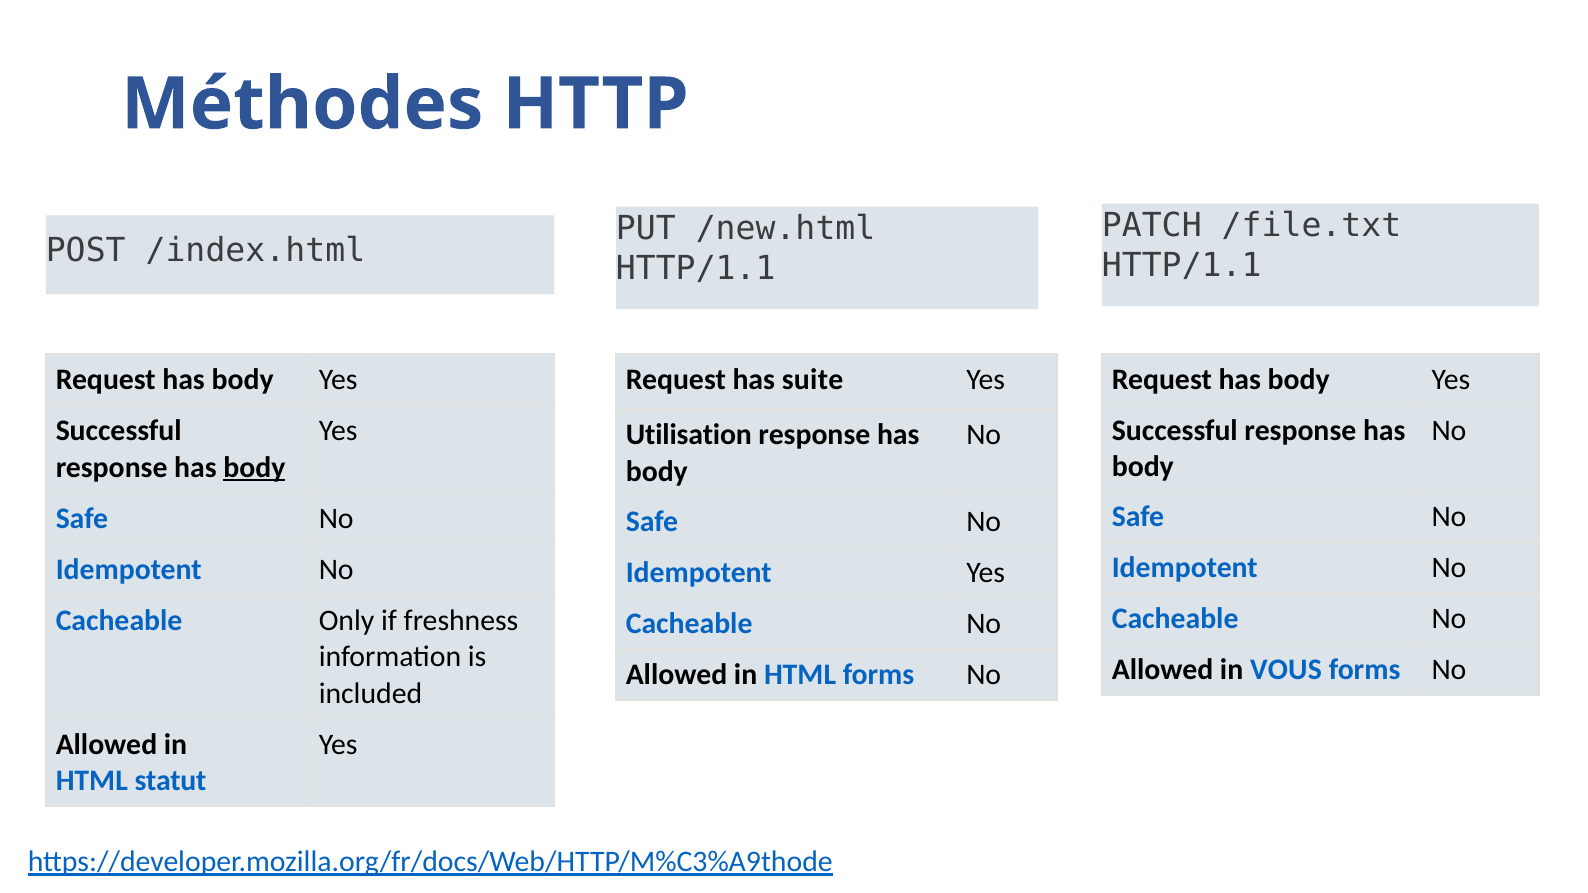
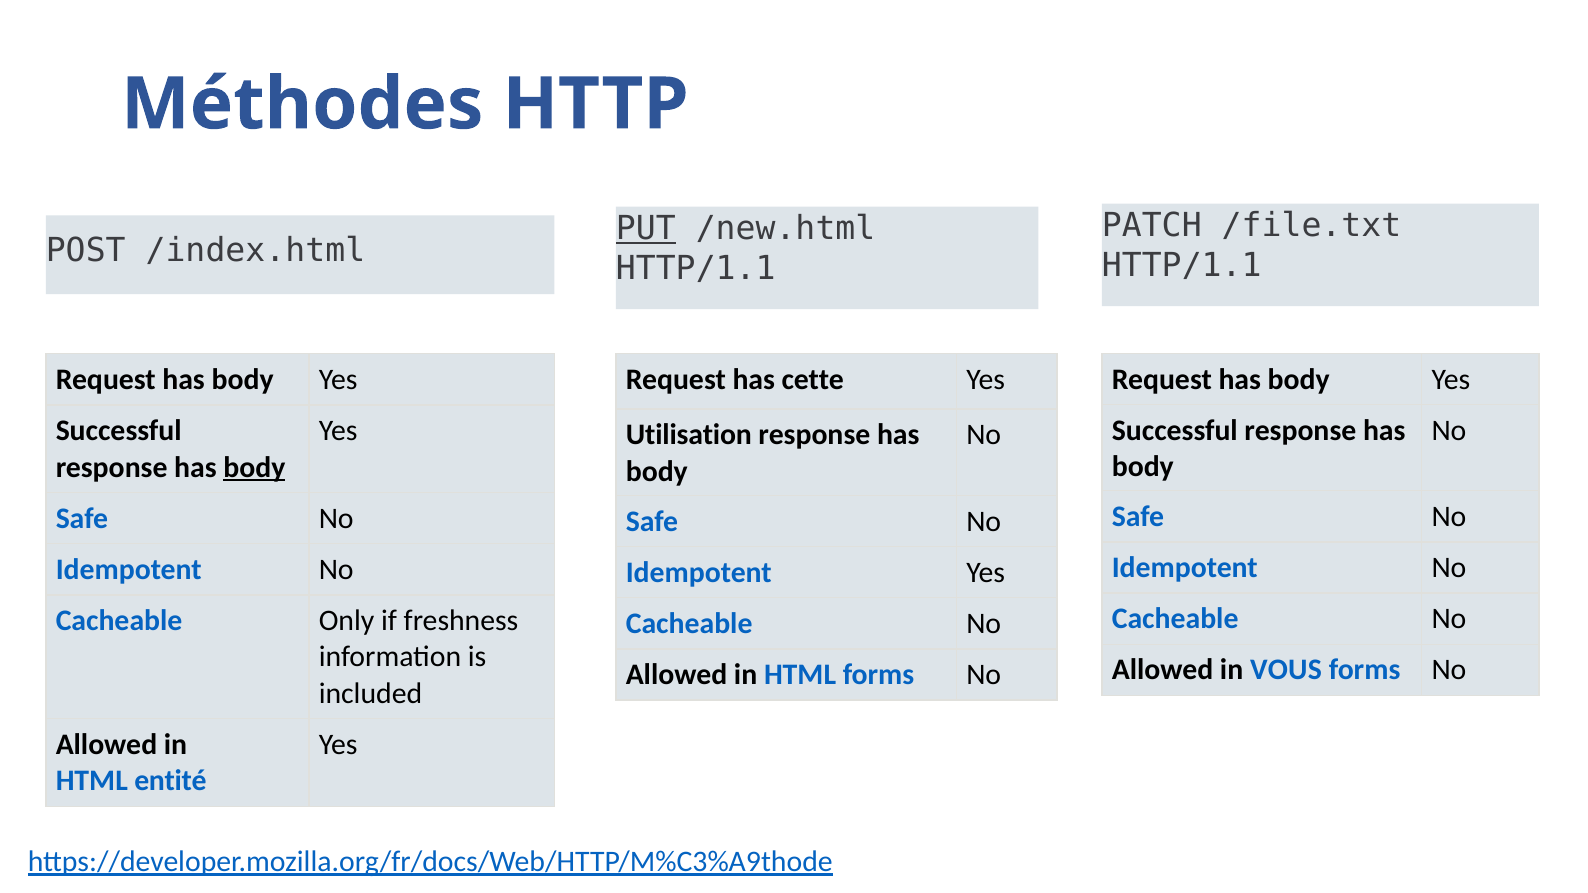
PUT underline: none -> present
suite: suite -> cette
statut: statut -> entité
